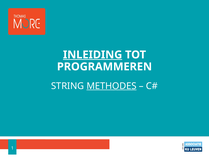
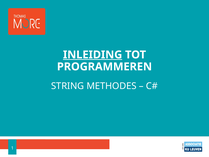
METHODES underline: present -> none
